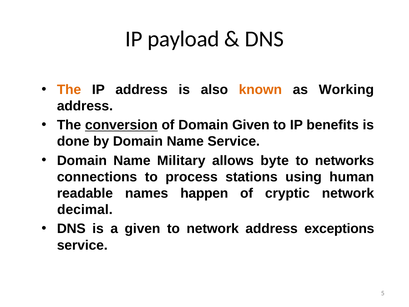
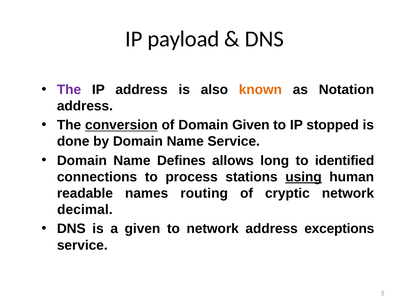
The at (69, 90) colour: orange -> purple
Working: Working -> Notation
benefits: benefits -> stopped
Military: Military -> Defines
byte: byte -> long
networks: networks -> identified
using underline: none -> present
happen: happen -> routing
